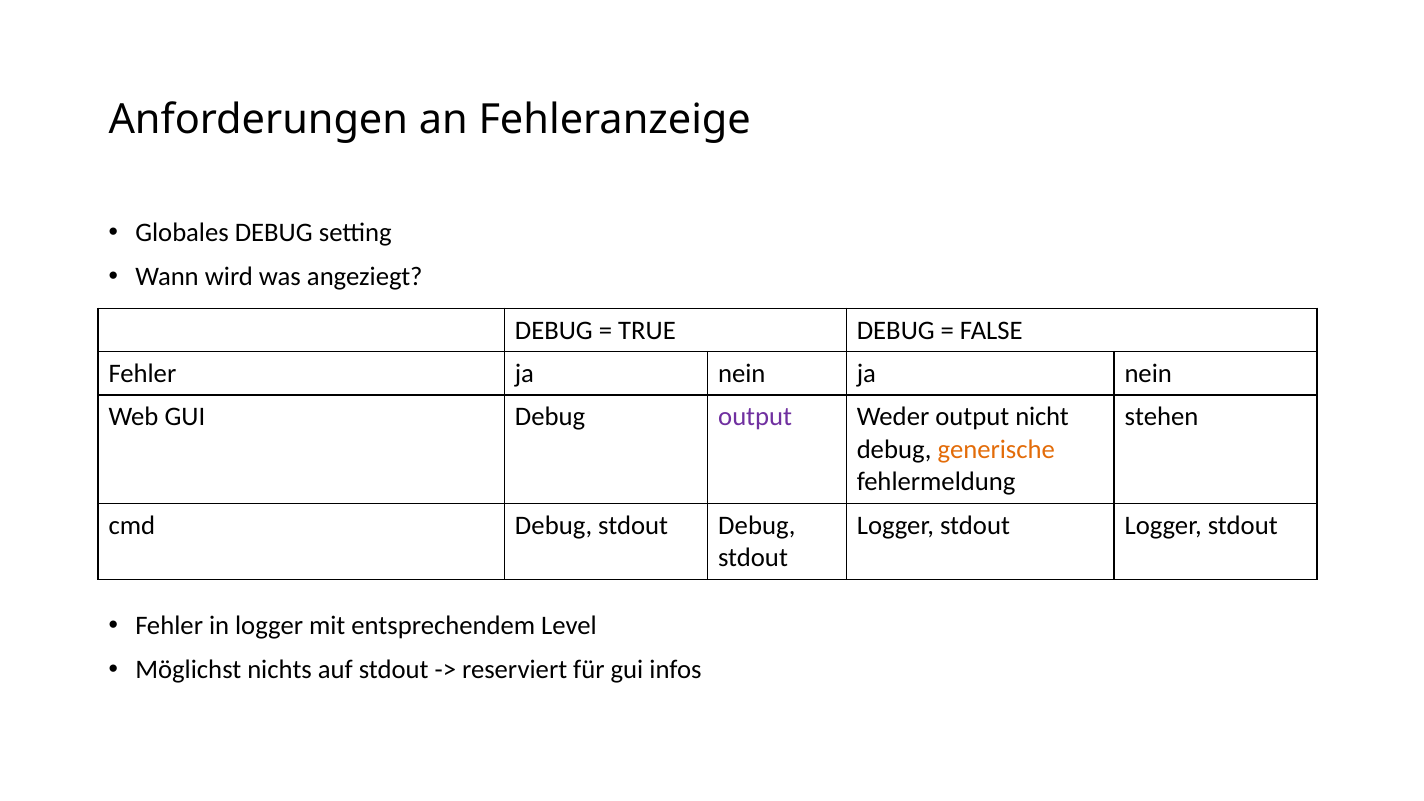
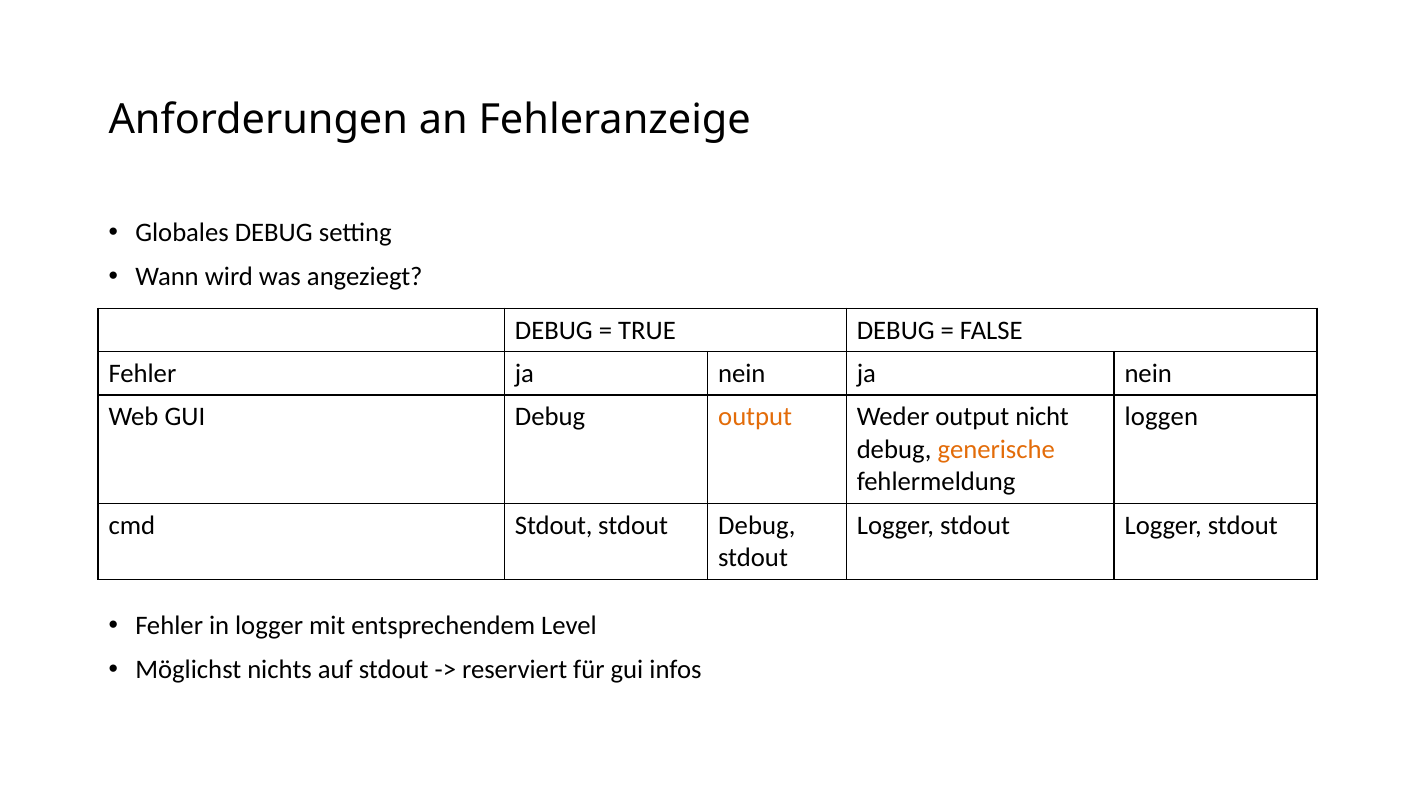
output at (755, 417) colour: purple -> orange
stehen: stehen -> loggen
cmd Debug: Debug -> Stdout
